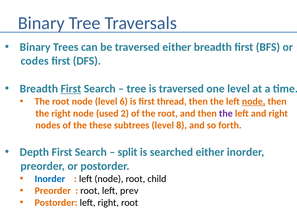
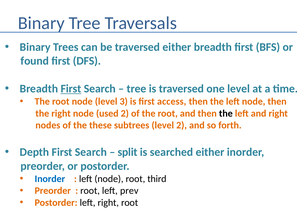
codes: codes -> found
6: 6 -> 3
thread: thread -> access
node at (254, 101) underline: present -> none
the at (226, 113) colour: purple -> black
level 8: 8 -> 2
child: child -> third
